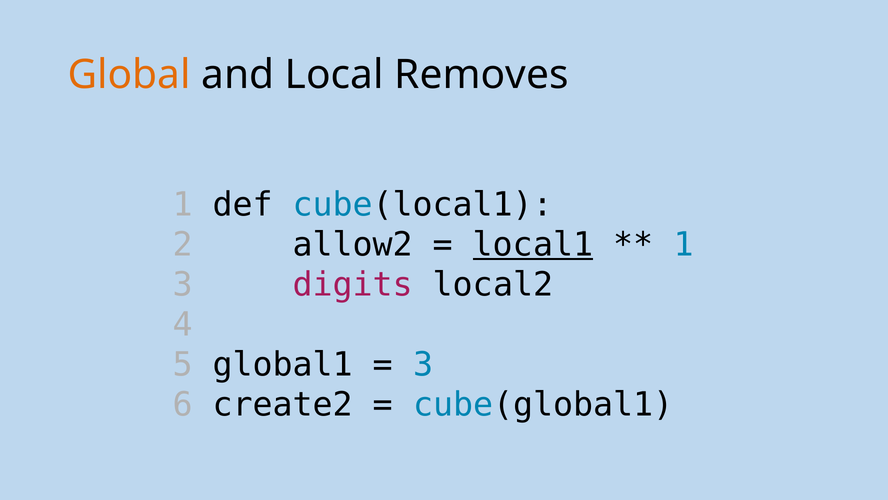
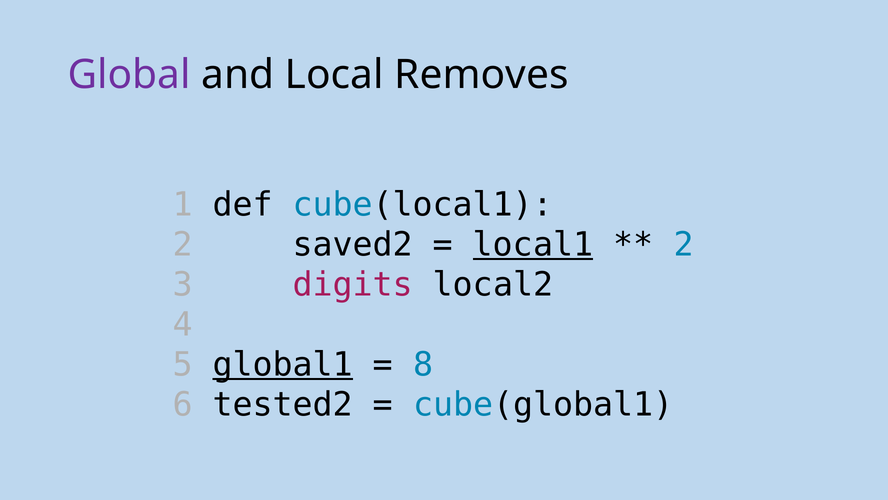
Global colour: orange -> purple
allow2: allow2 -> saved2
1 at (684, 245): 1 -> 2
global1 underline: none -> present
3 at (423, 364): 3 -> 8
create2: create2 -> tested2
